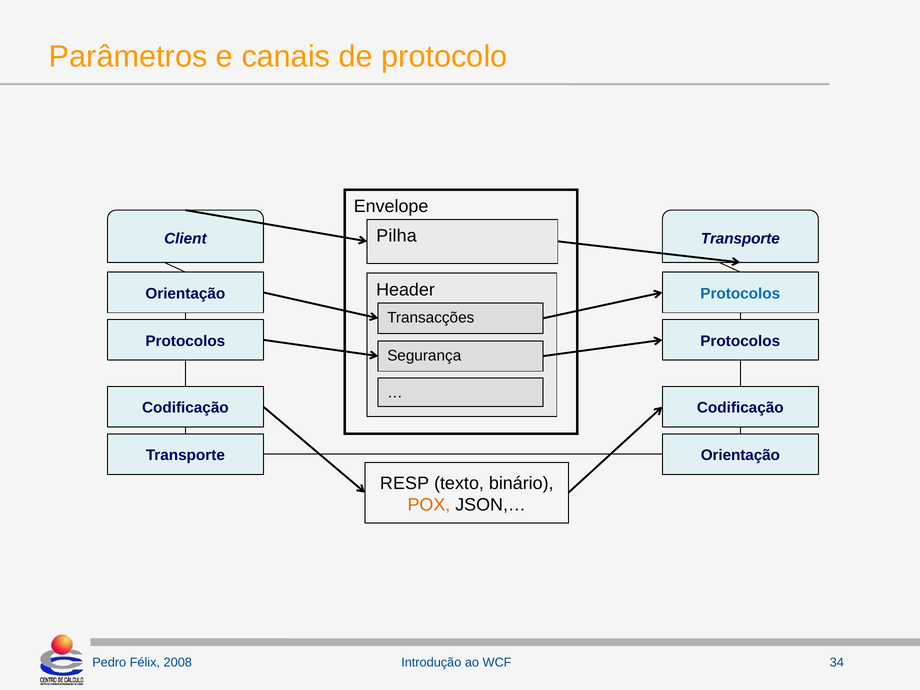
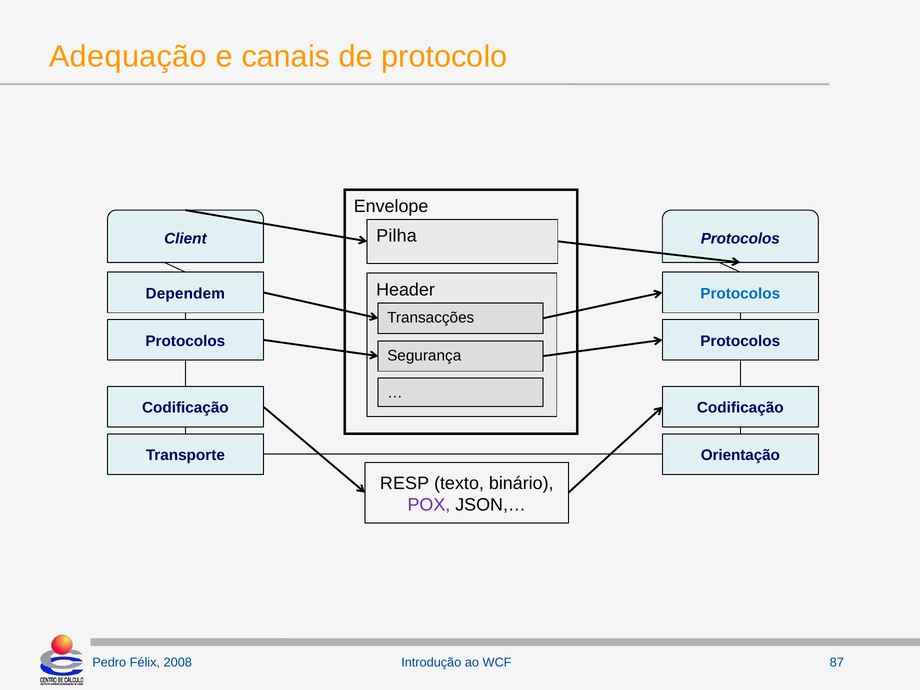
Parâmetros: Parâmetros -> Adequação
Client Transporte: Transporte -> Protocolos
Orientação at (185, 294): Orientação -> Dependem
POX colour: orange -> purple
34: 34 -> 87
